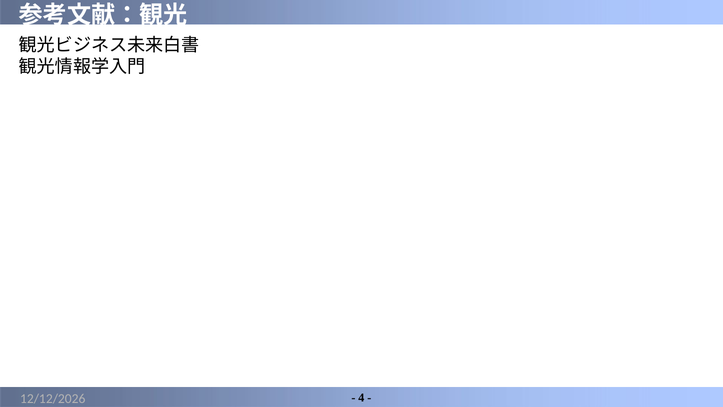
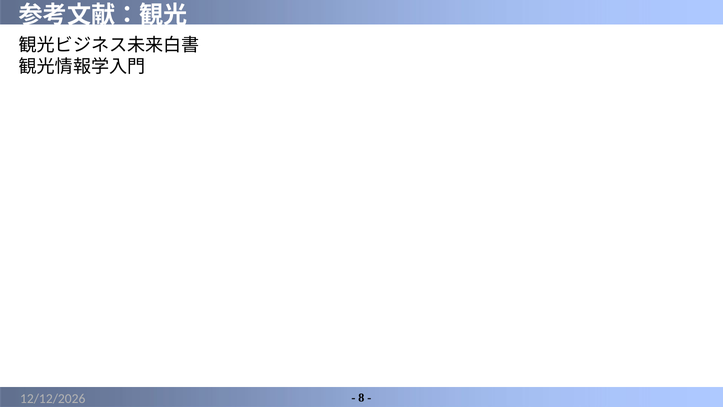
4: 4 -> 8
